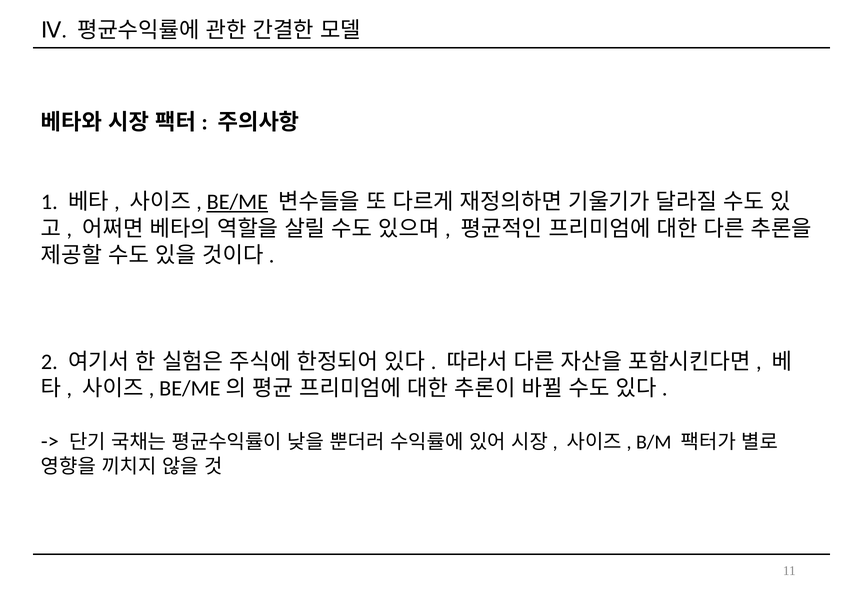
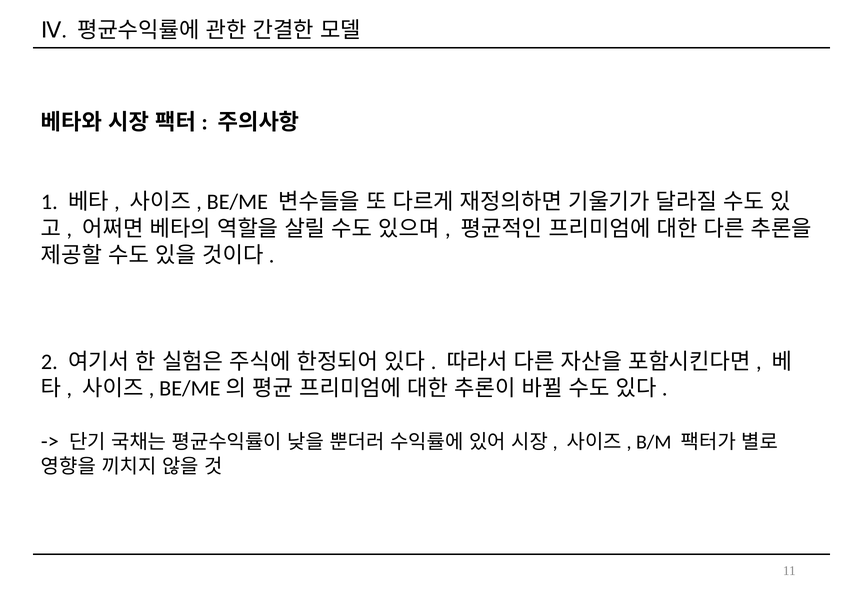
BE/ME underline: present -> none
